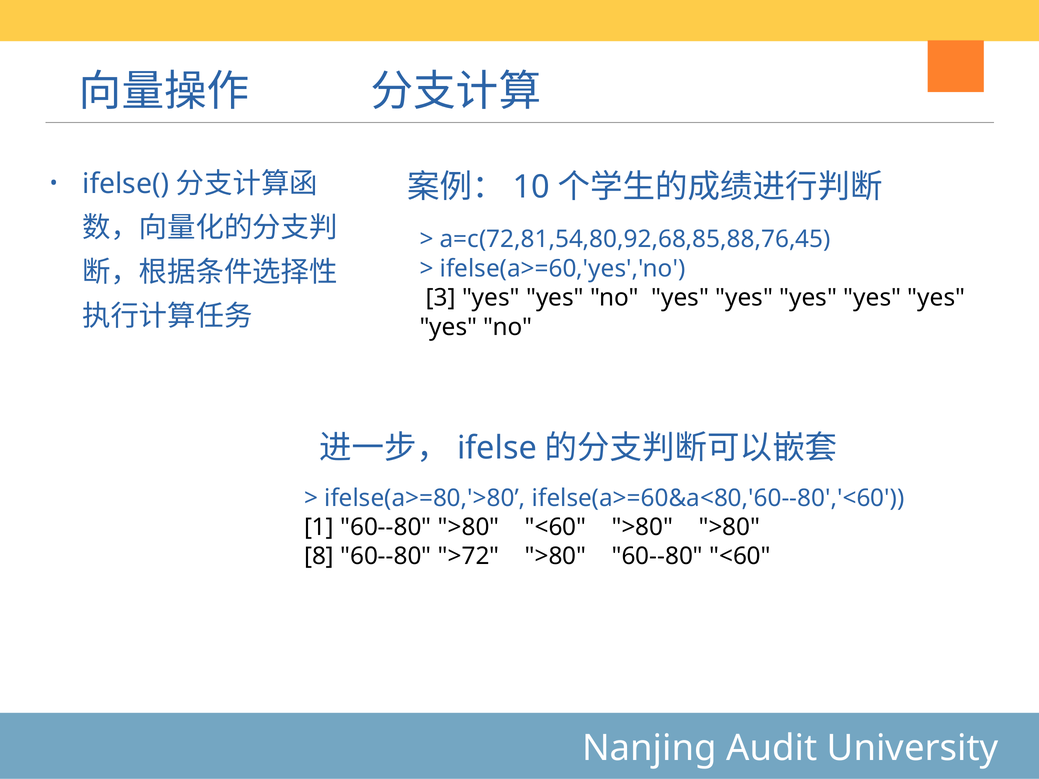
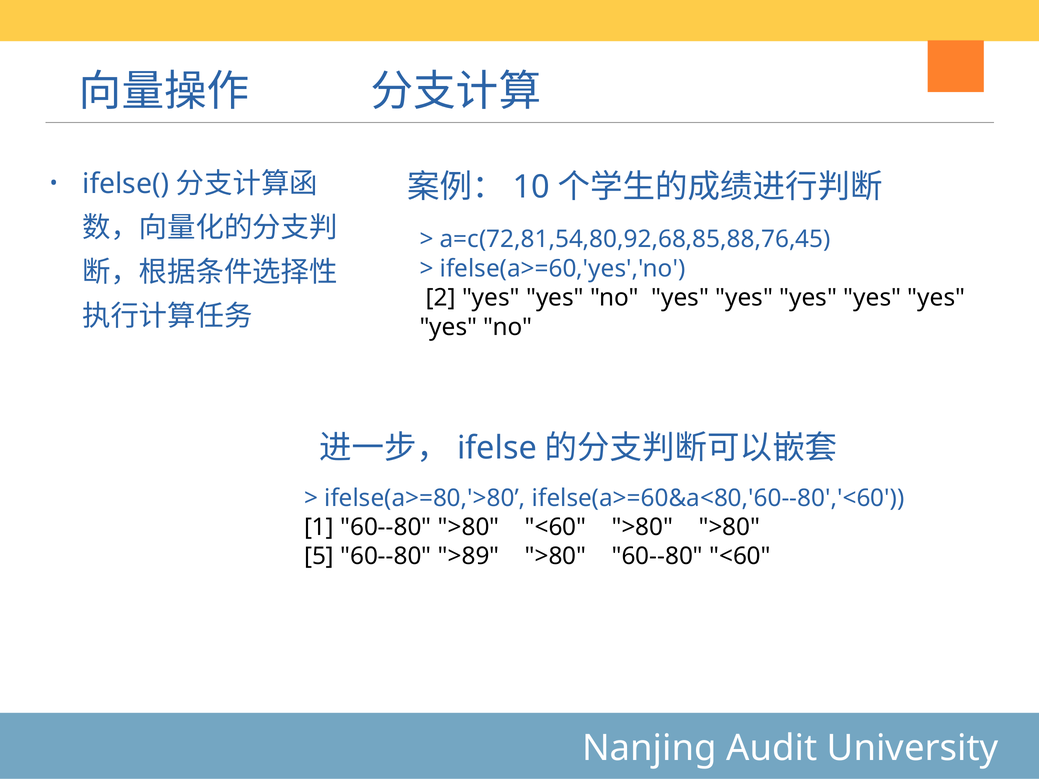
3: 3 -> 2
8: 8 -> 5
>72: >72 -> >89
